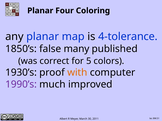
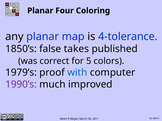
many: many -> takes
1930’s: 1930’s -> 1979’s
with colour: orange -> blue
